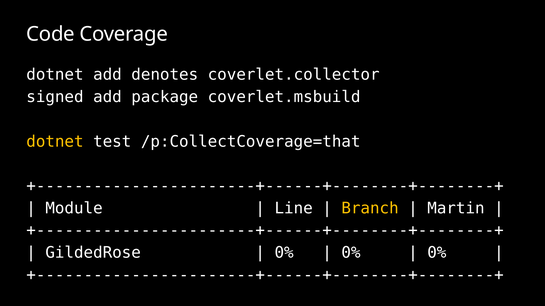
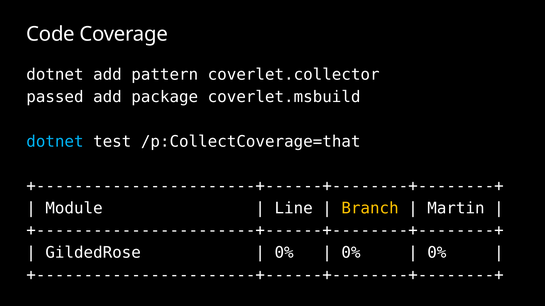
denotes: denotes -> pattern
signed: signed -> passed
dotnet at (55, 142) colour: yellow -> light blue
